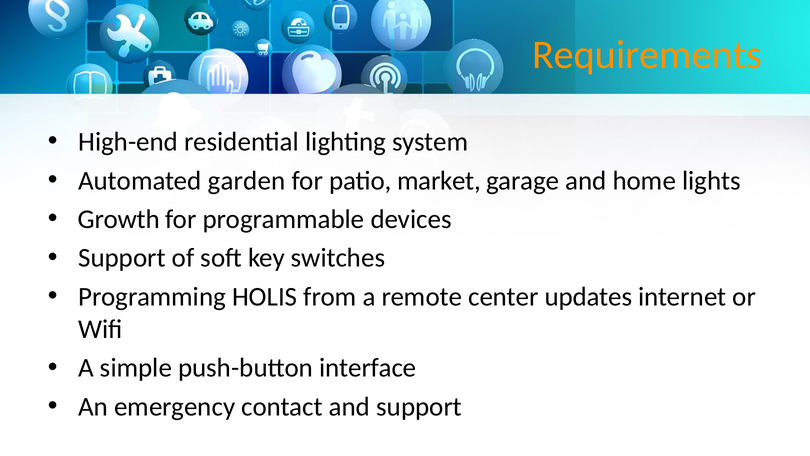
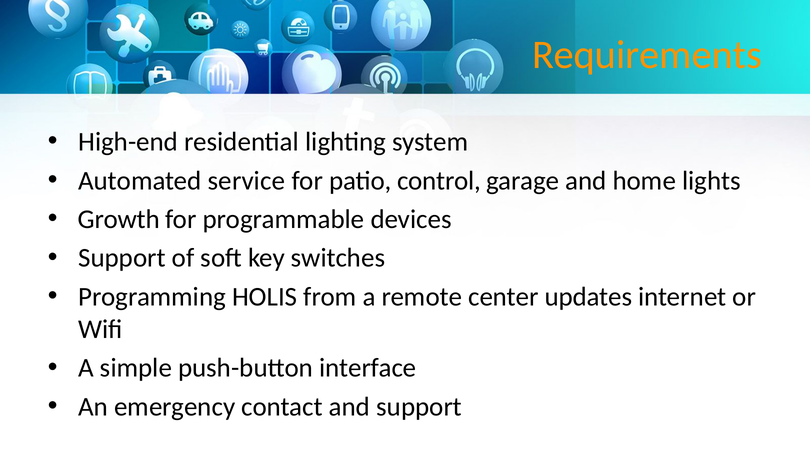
garden: garden -> service
market: market -> control
